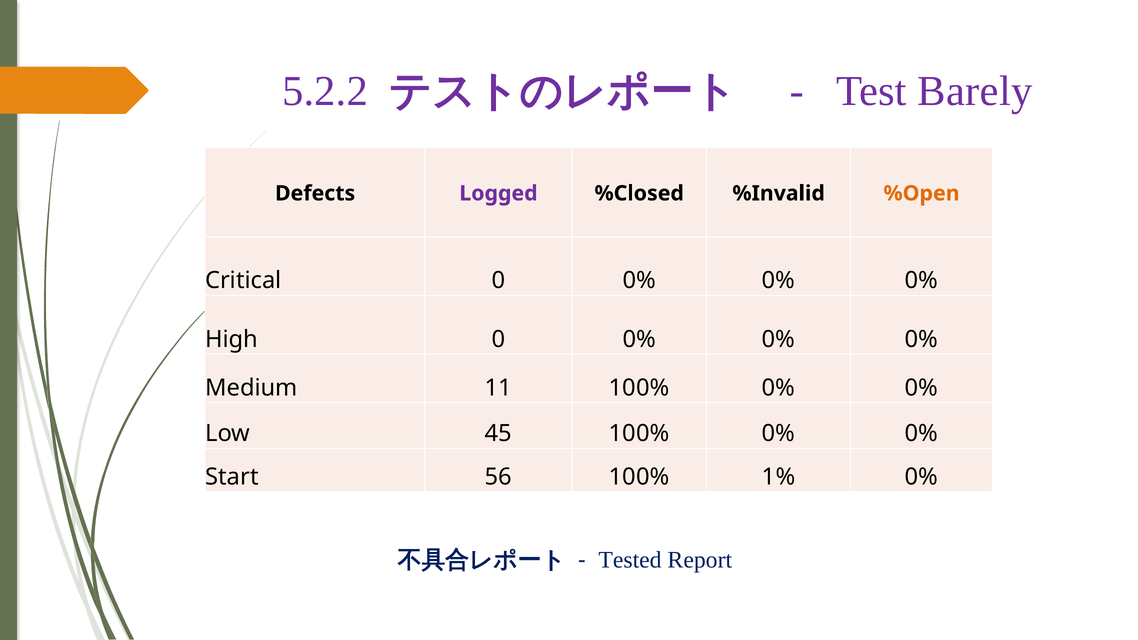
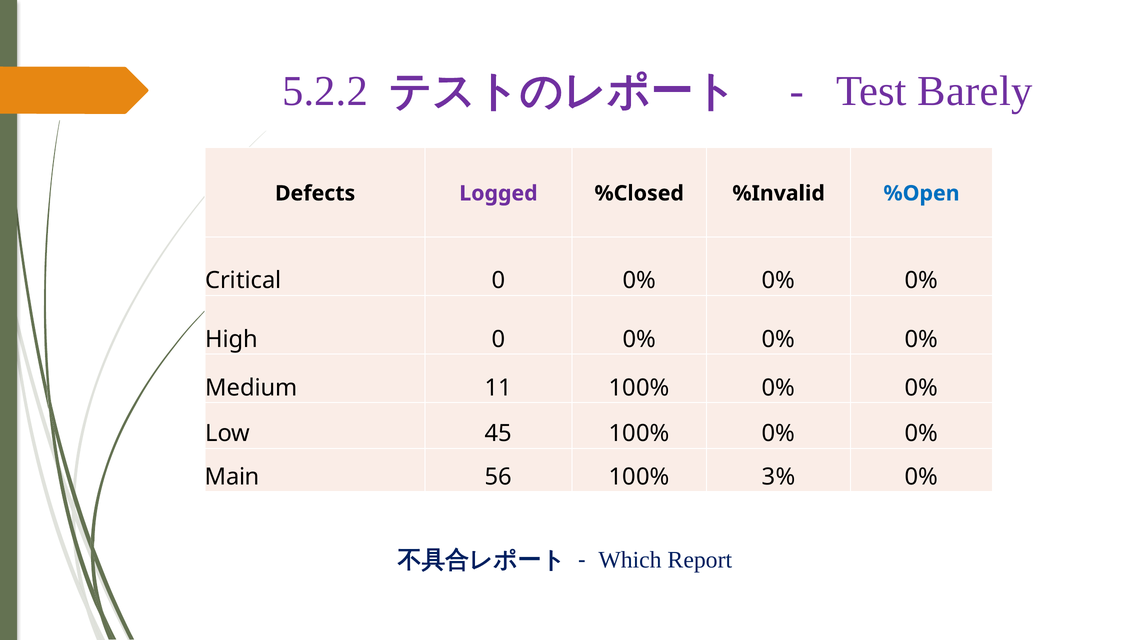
%Open colour: orange -> blue
Start: Start -> Main
1%: 1% -> 3%
Tested: Tested -> Which
